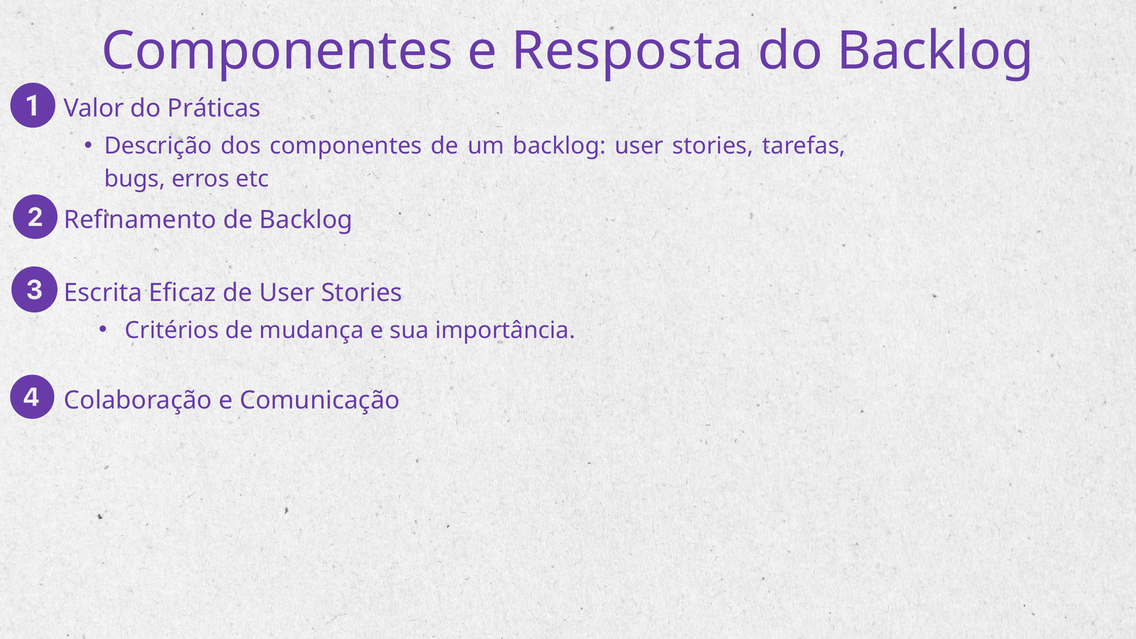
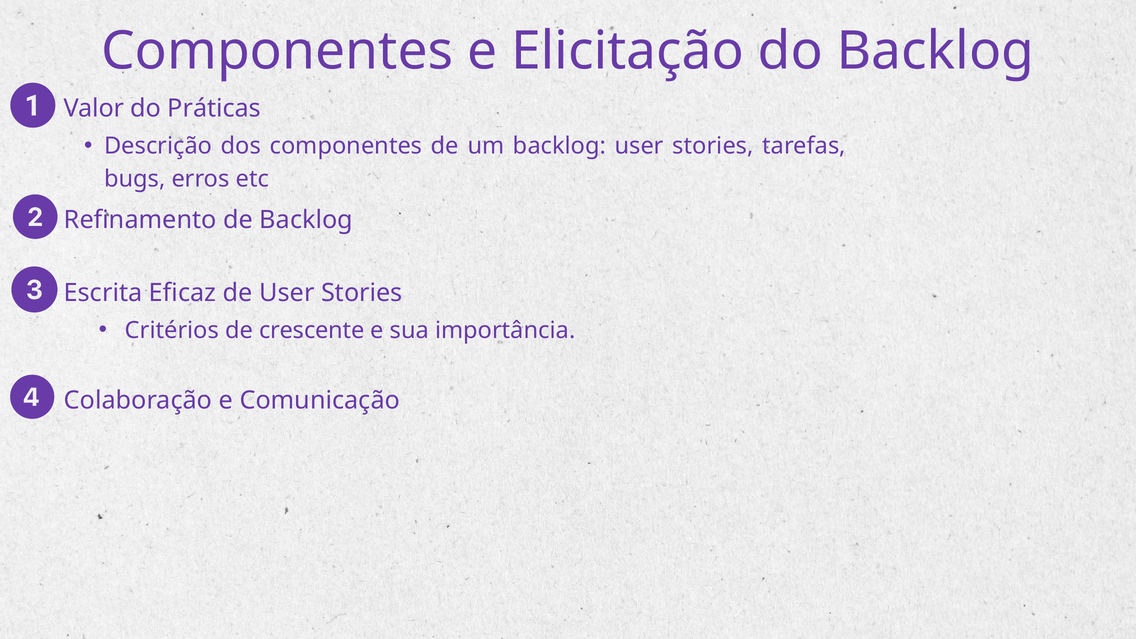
Resposta: Resposta -> Elicitação
mudança: mudança -> crescente
